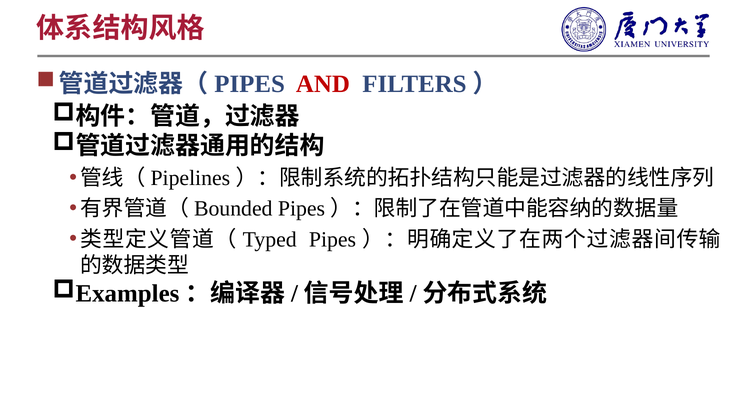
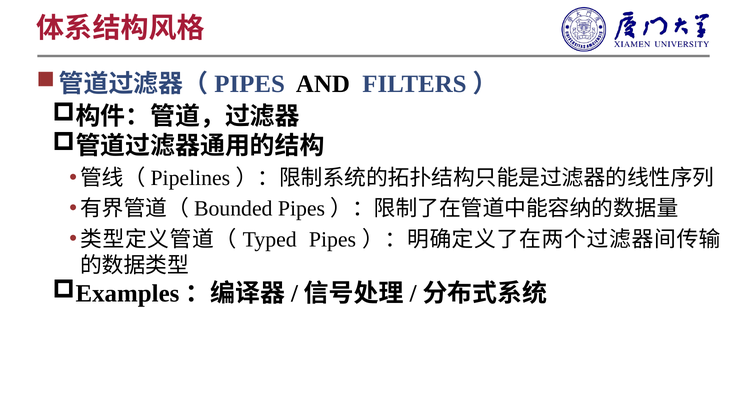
AND colour: red -> black
